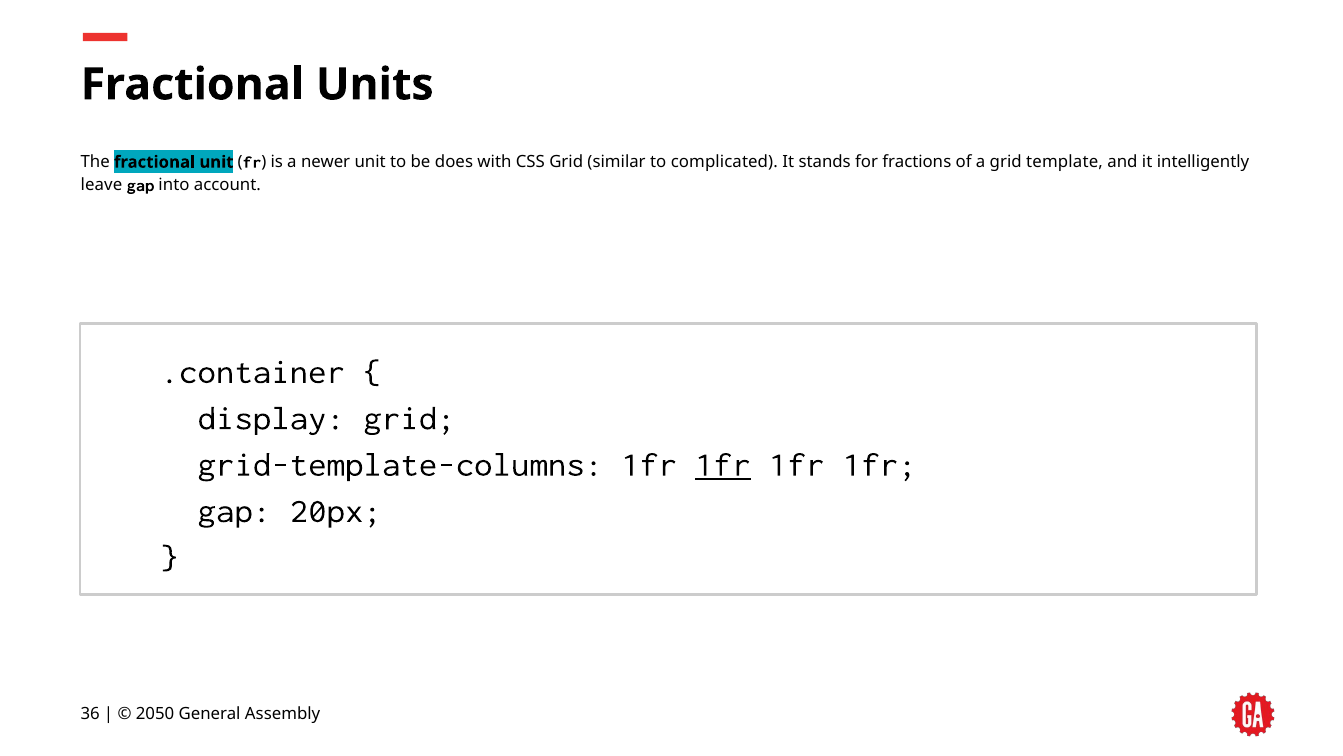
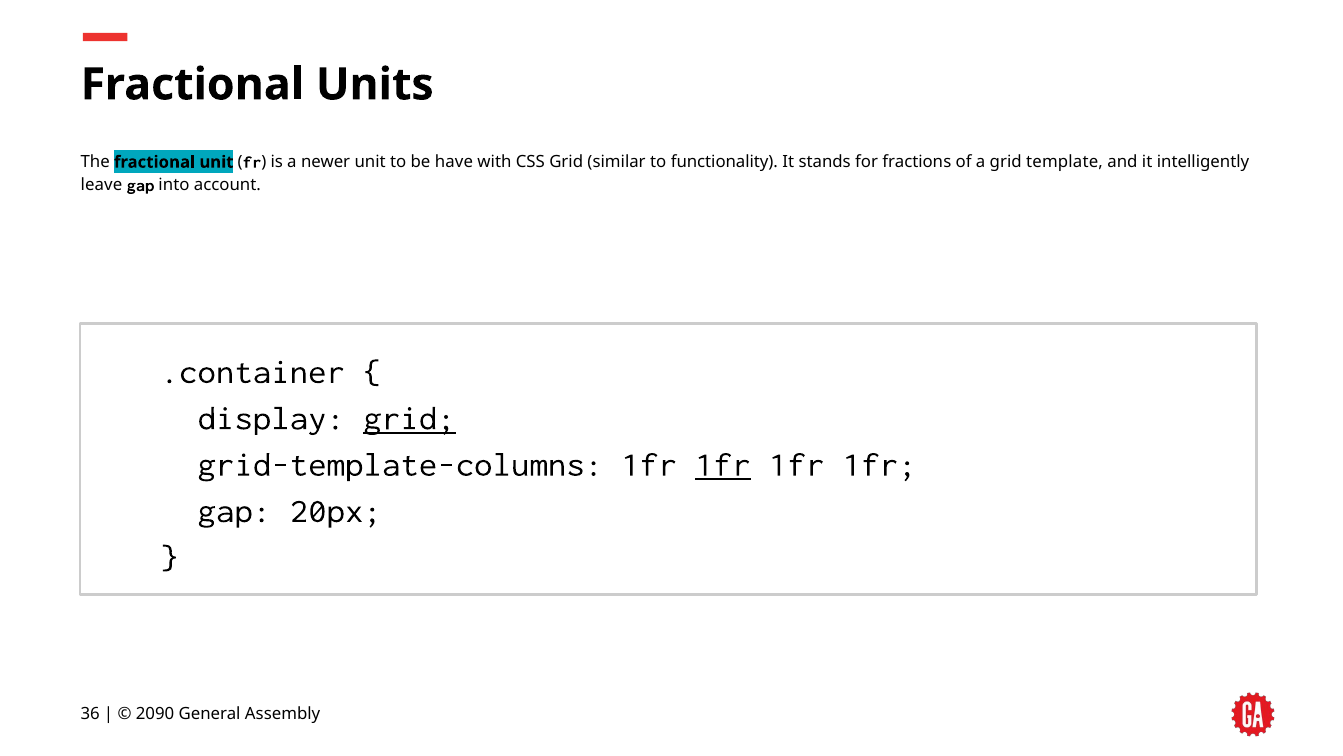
does: does -> have
complicated: complicated -> functionality
grid at (410, 418) underline: none -> present
2050: 2050 -> 2090
